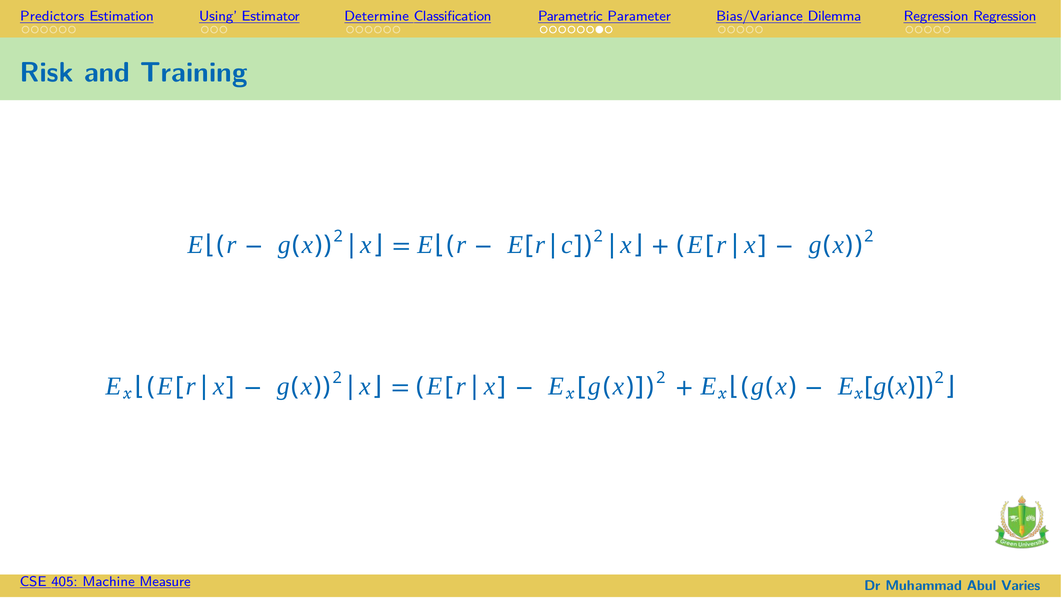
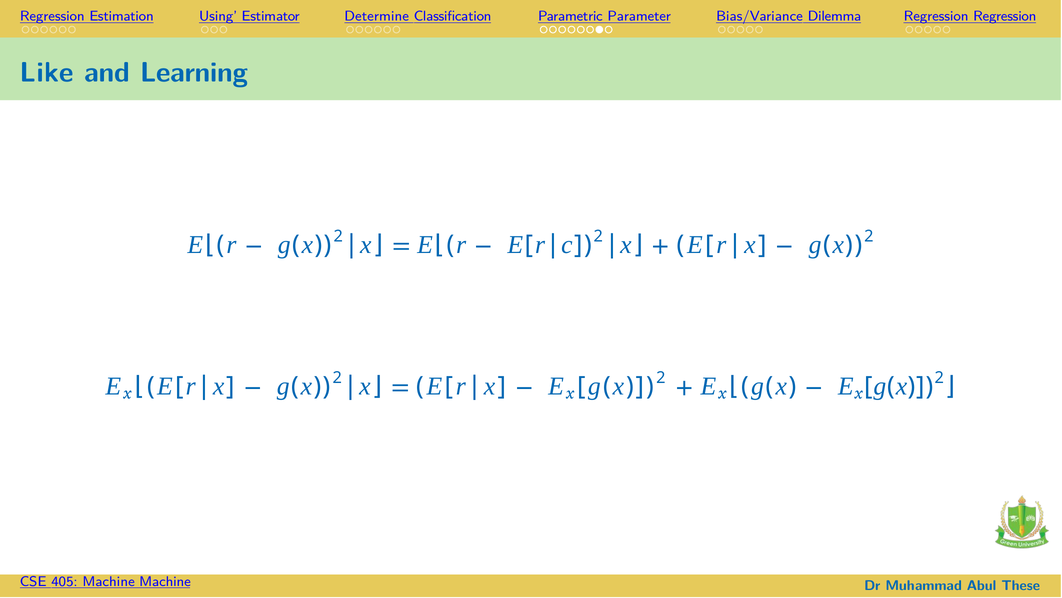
Predictors at (52, 16): Predictors -> Regression
Risk: Risk -> Like
Training: Training -> Learning
Machine Measure: Measure -> Machine
Varies: Varies -> These
